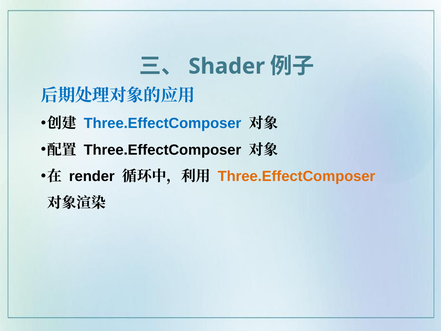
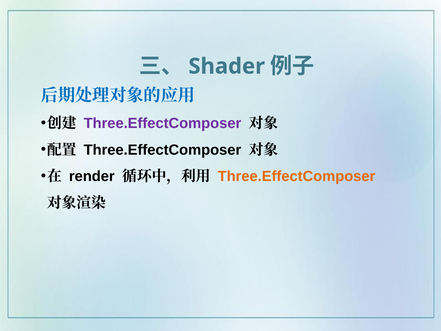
Three.EffectComposer at (162, 123) colour: blue -> purple
